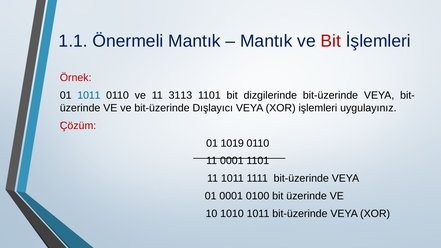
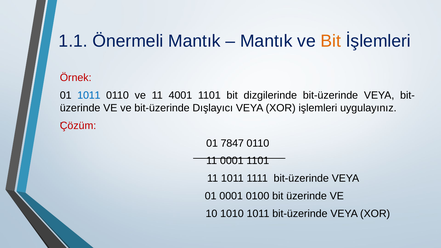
Bit at (331, 41) colour: red -> orange
3113: 3113 -> 4001
1019: 1019 -> 7847
